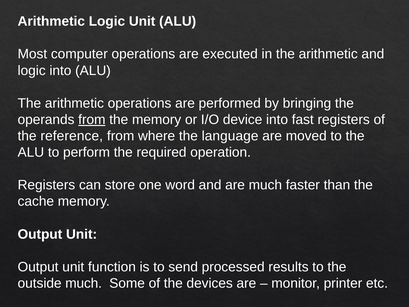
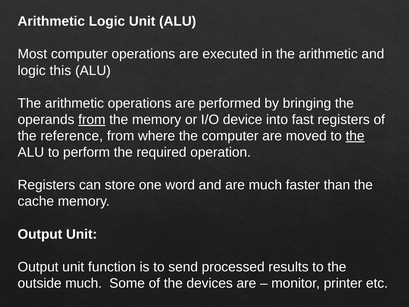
logic into: into -> this
the language: language -> computer
the at (355, 136) underline: none -> present
